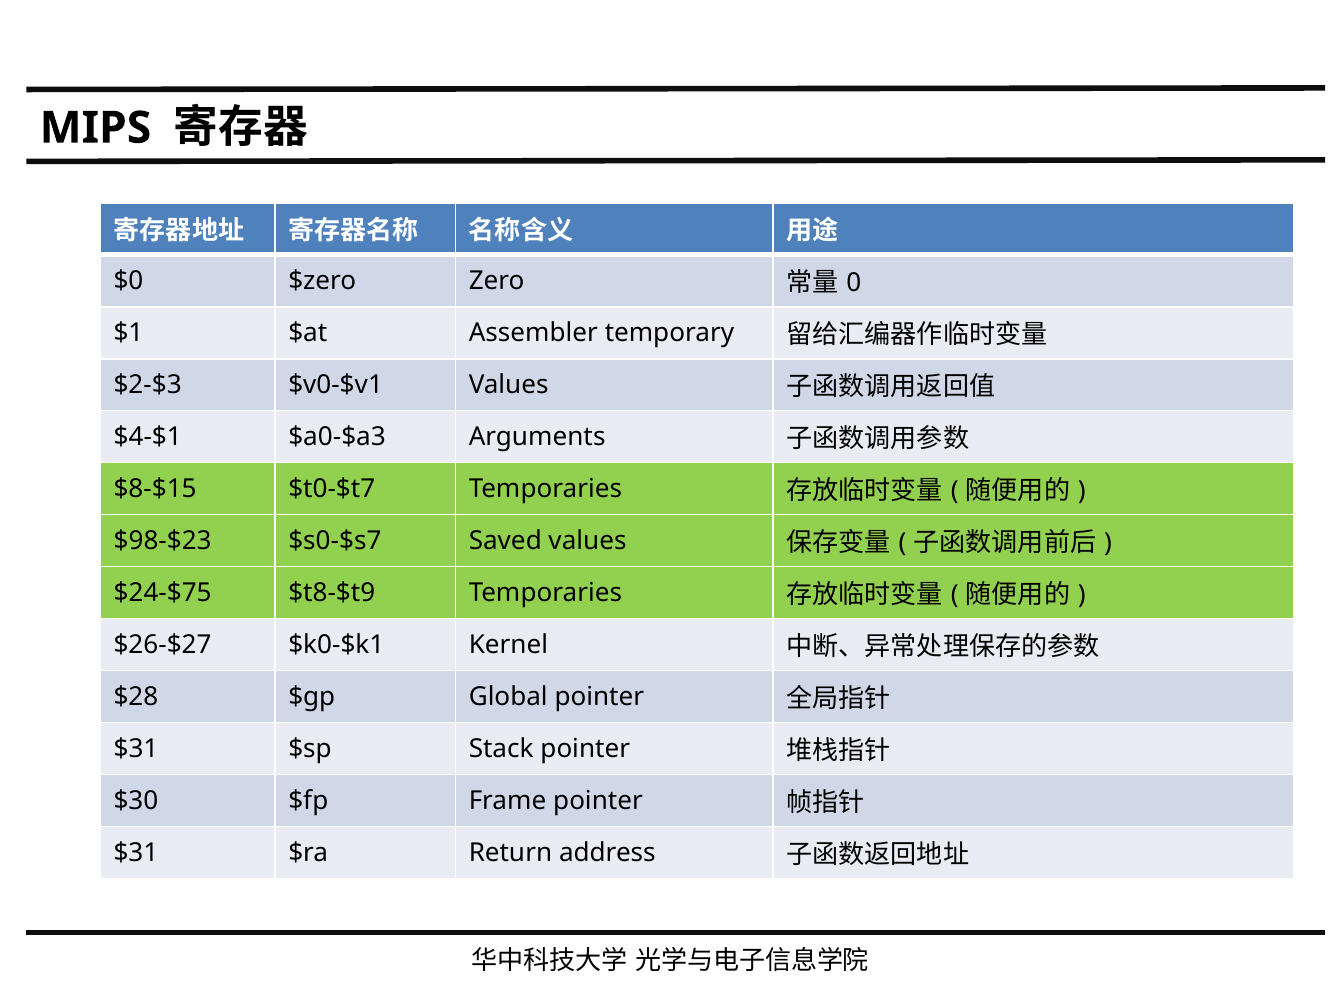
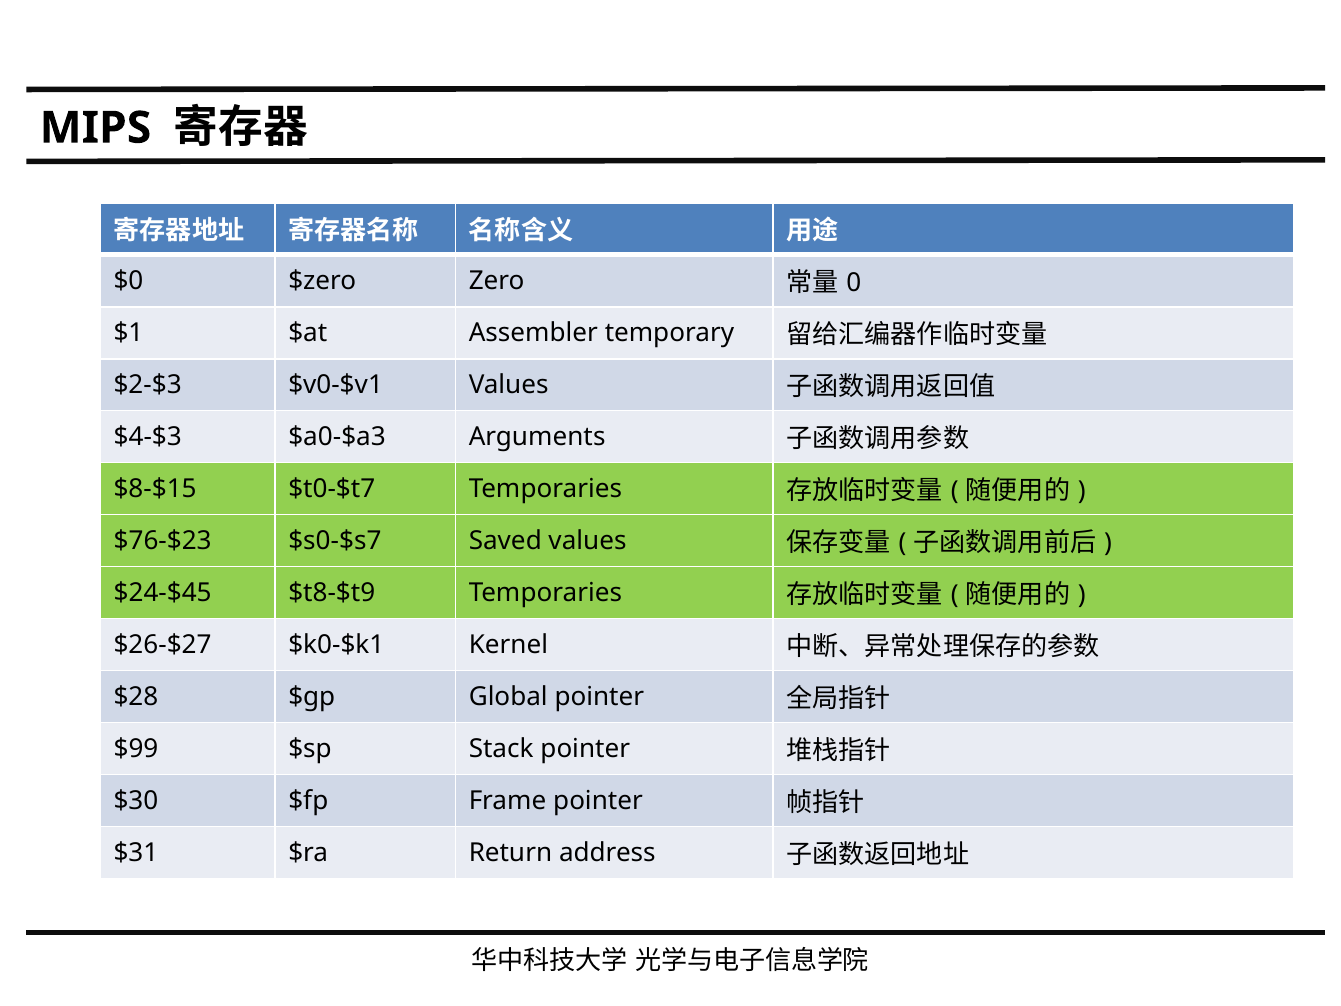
$4-$1: $4-$1 -> $4-$3
$98-$23: $98-$23 -> $76-$23
$24-$75: $24-$75 -> $24-$45
$31 at (136, 748): $31 -> $99
